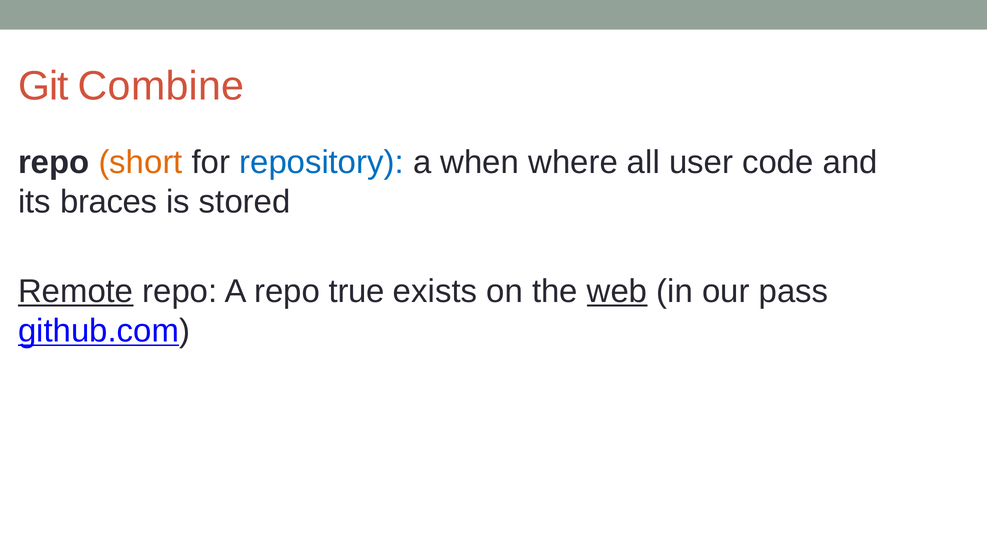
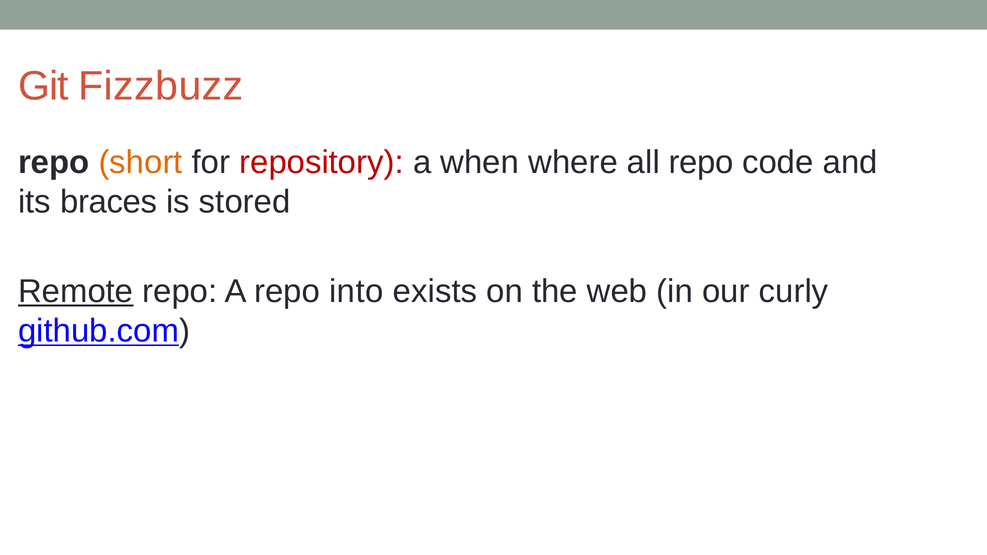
Combine: Combine -> Fizzbuzz
repository colour: blue -> red
all user: user -> repo
true: true -> into
web underline: present -> none
pass: pass -> curly
